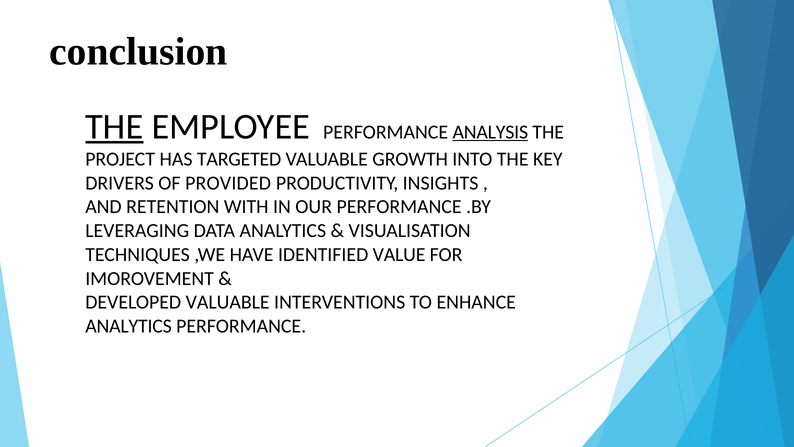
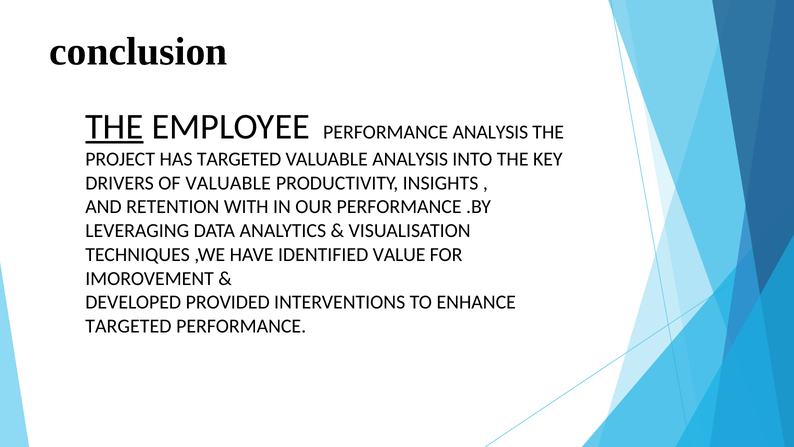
ANALYSIS at (490, 132) underline: present -> none
VALUABLE GROWTH: GROWTH -> ANALYSIS
OF PROVIDED: PROVIDED -> VALUABLE
DEVELOPED VALUABLE: VALUABLE -> PROVIDED
ANALYTICS at (129, 326): ANALYTICS -> TARGETED
